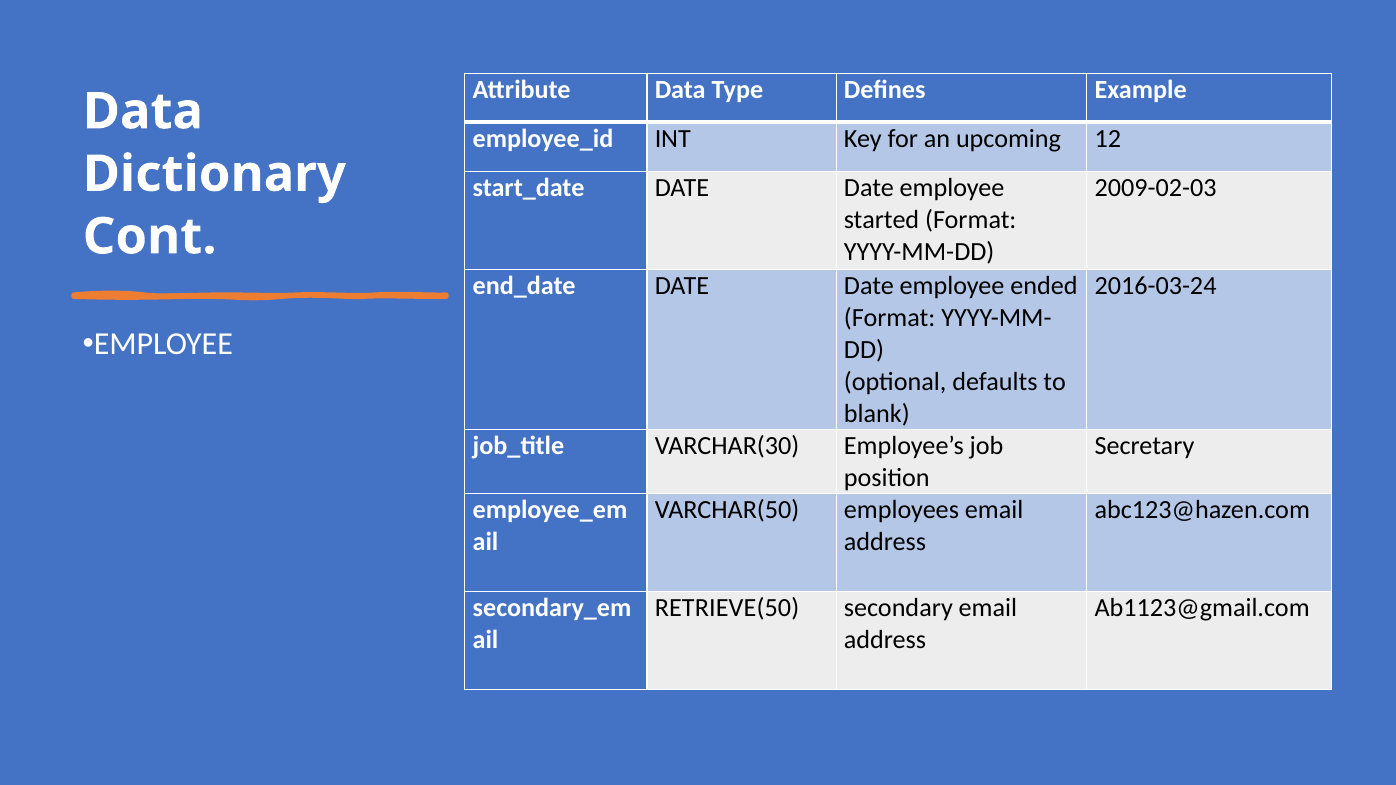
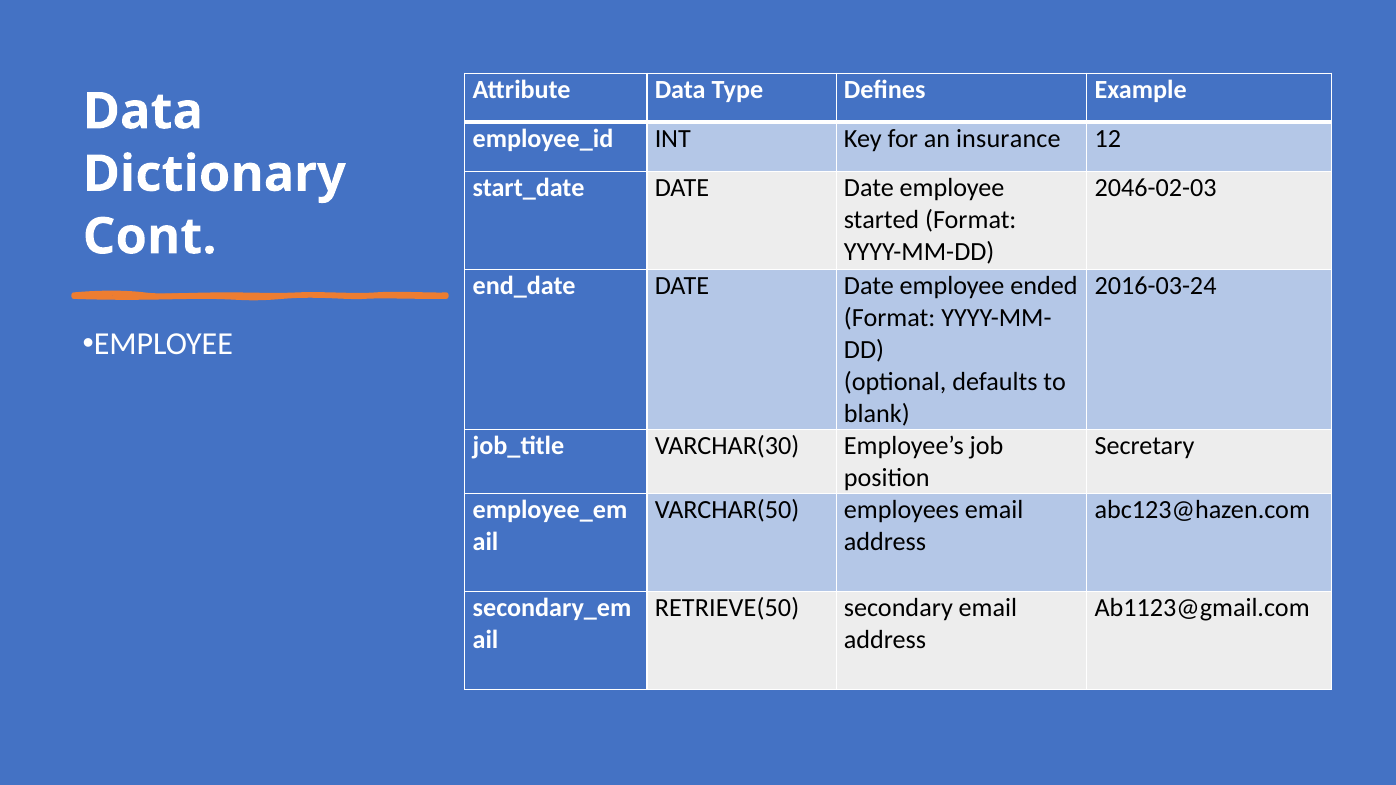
upcoming: upcoming -> insurance
2009-02-03: 2009-02-03 -> 2046-02-03
